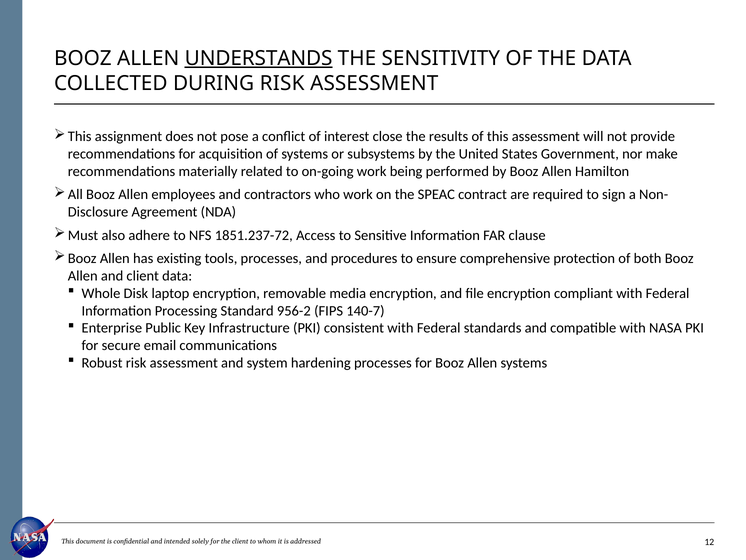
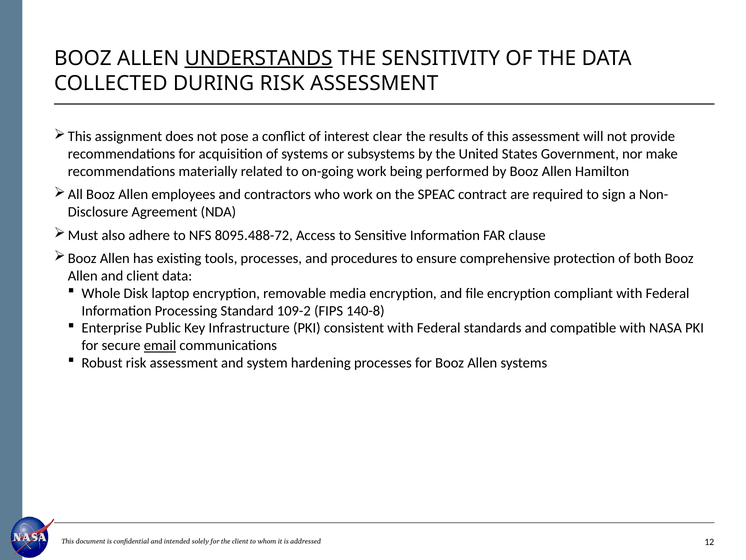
close: close -> clear
1851.237-72: 1851.237-72 -> 8095.488-72
956-2: 956-2 -> 109-2
140-7: 140-7 -> 140-8
email underline: none -> present
